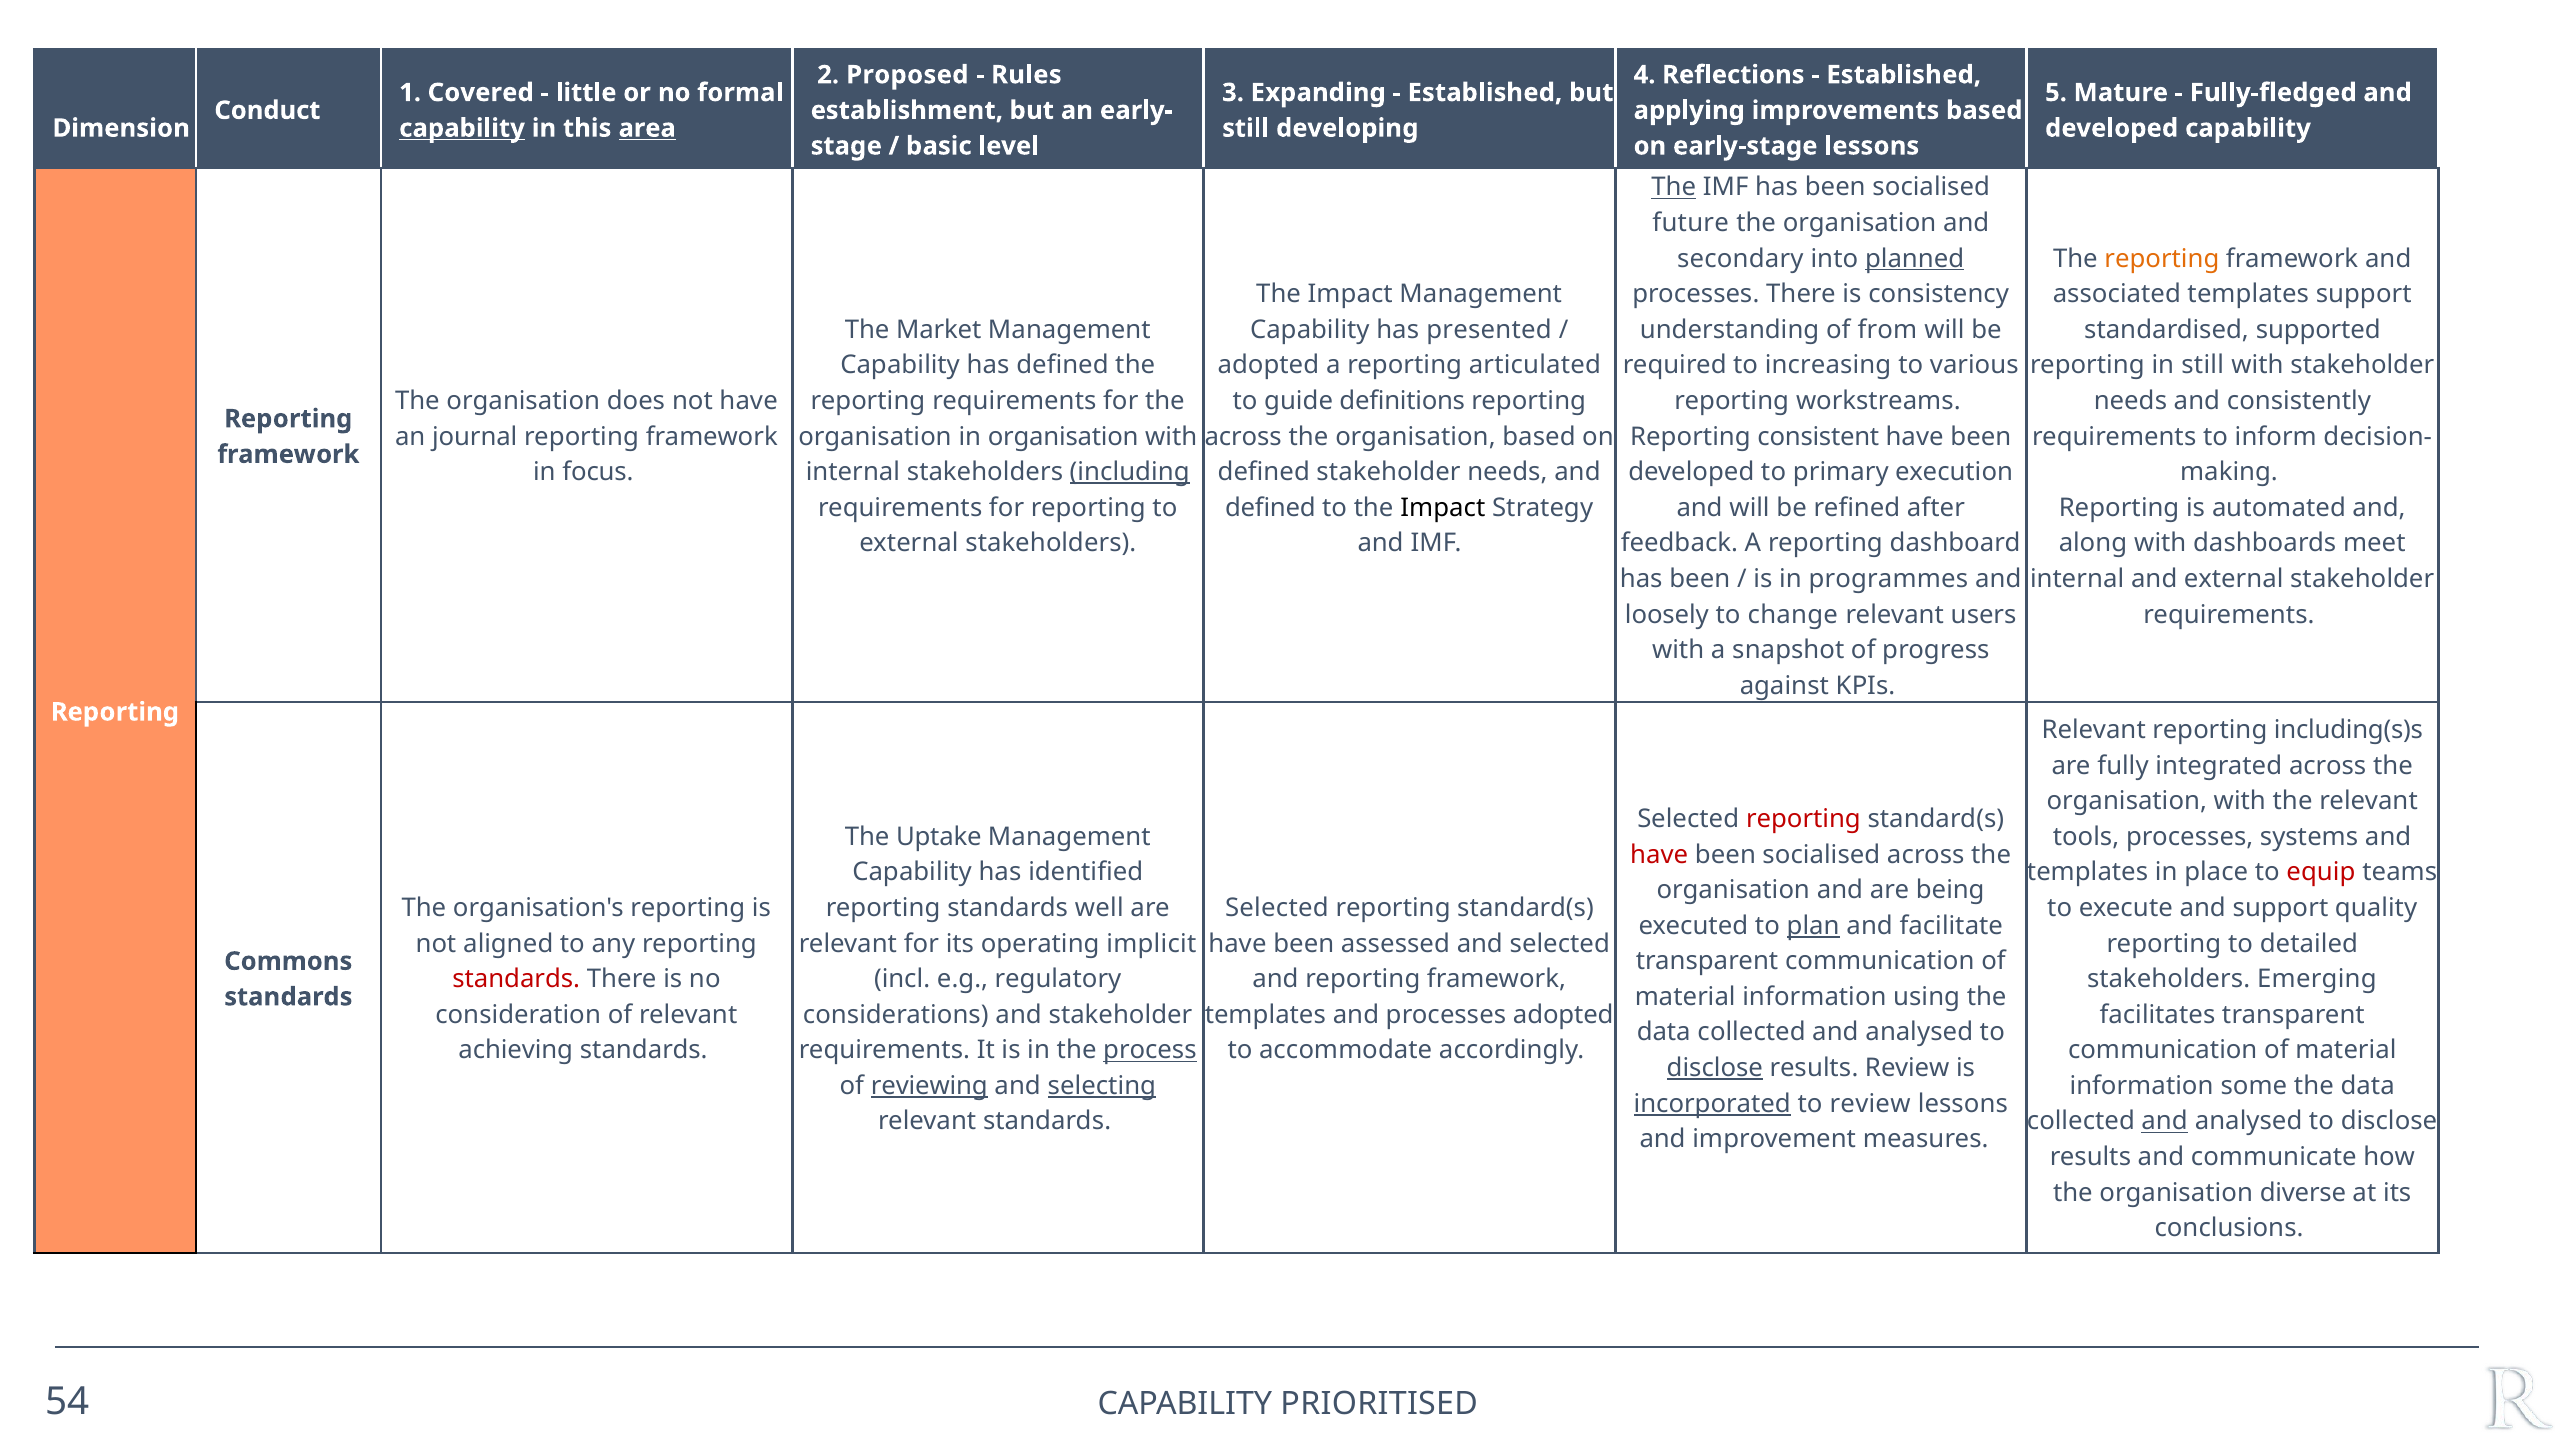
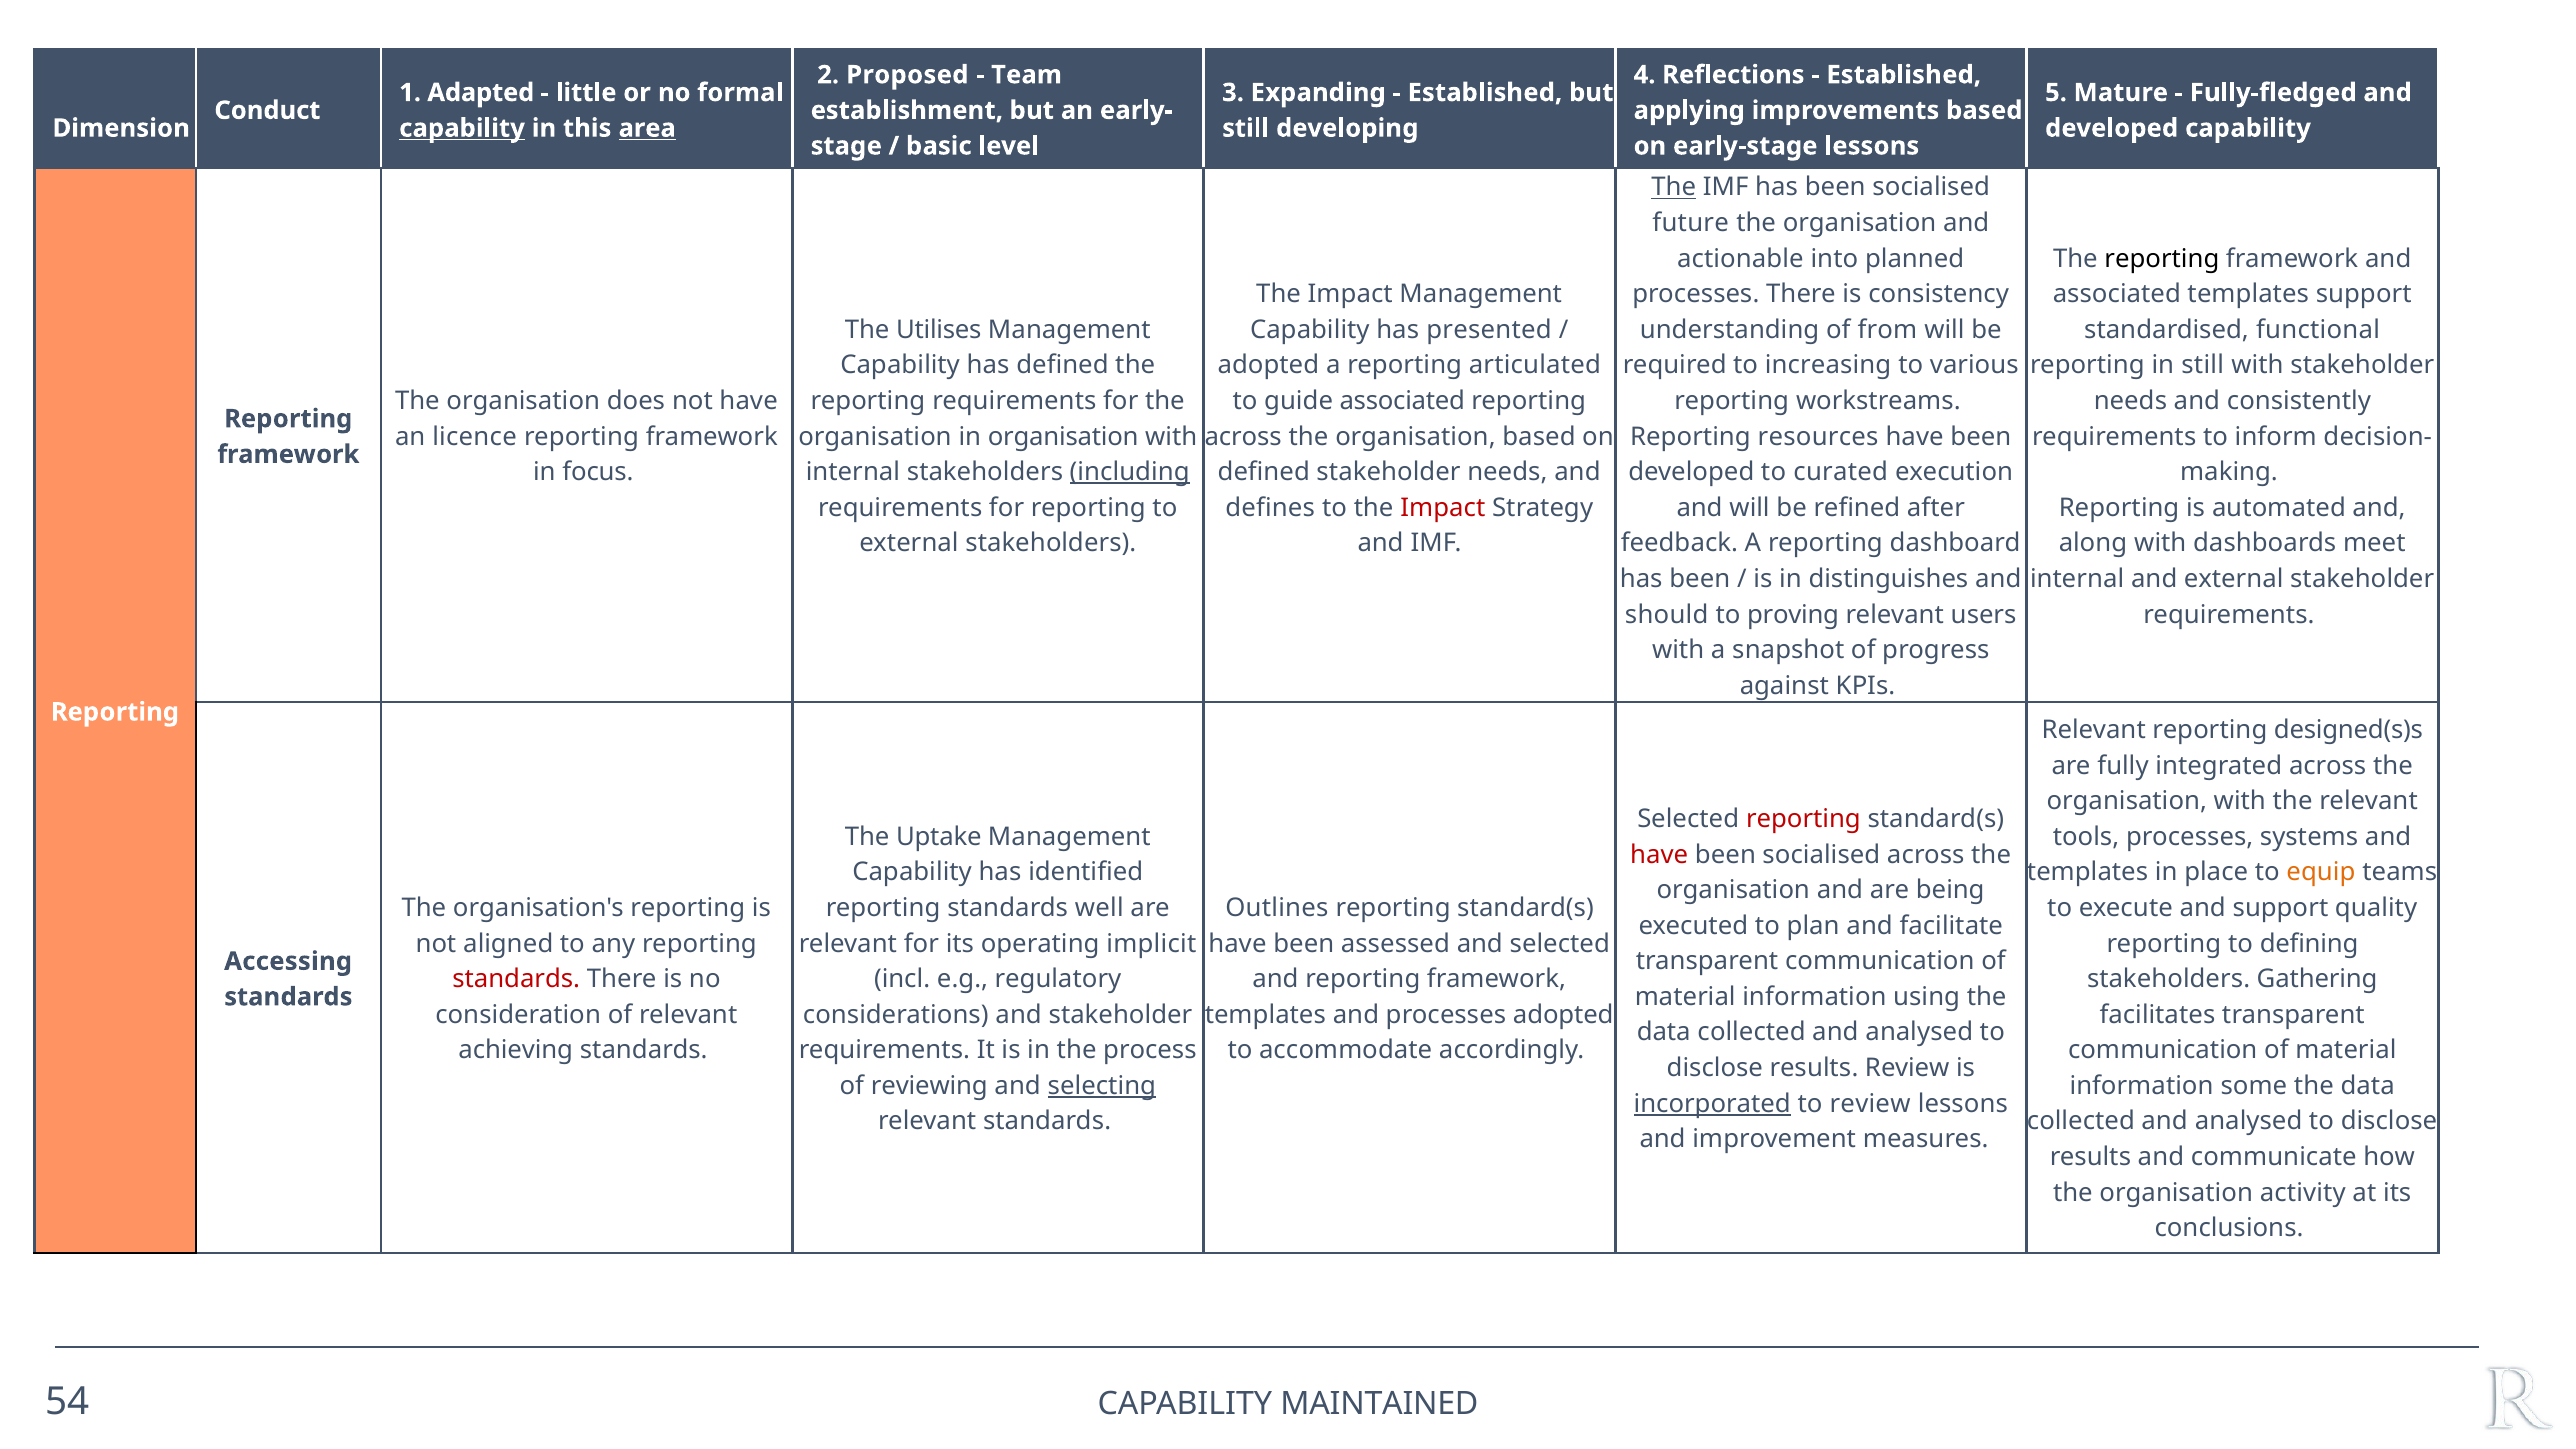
Rules: Rules -> Team
Covered: Covered -> Adapted
secondary: secondary -> actionable
planned underline: present -> none
reporting at (2162, 259) colour: orange -> black
Market: Market -> Utilises
supported: supported -> functional
guide definitions: definitions -> associated
journal: journal -> licence
consistent: consistent -> resources
primary: primary -> curated
defined at (1270, 508): defined -> defines
Impact at (1443, 508) colour: black -> red
programmes: programmes -> distinguishes
loosely: loosely -> should
change: change -> proving
including(s)s: including(s)s -> designed(s)s
equip colour: red -> orange
Selected at (1277, 908): Selected -> Outlines
plan underline: present -> none
detailed: detailed -> defining
Commons: Commons -> Accessing
Emerging: Emerging -> Gathering
process underline: present -> none
disclose at (1715, 1068) underline: present -> none
reviewing underline: present -> none
and at (2165, 1122) underline: present -> none
diverse: diverse -> activity
PRIORITISED: PRIORITISED -> MAINTAINED
